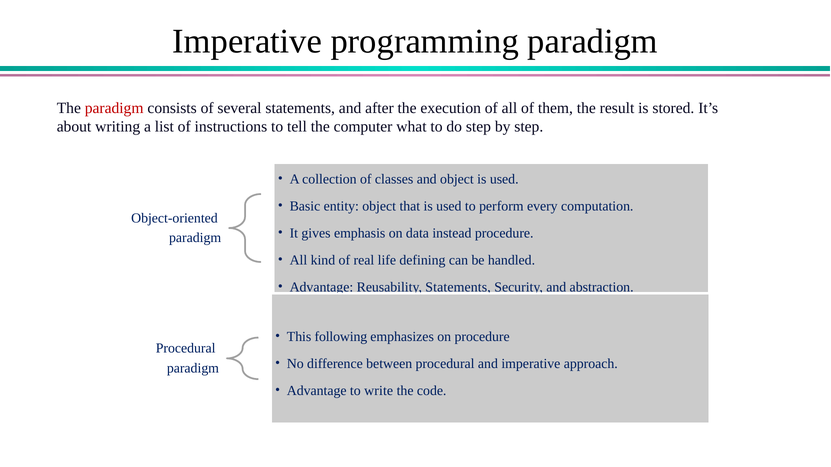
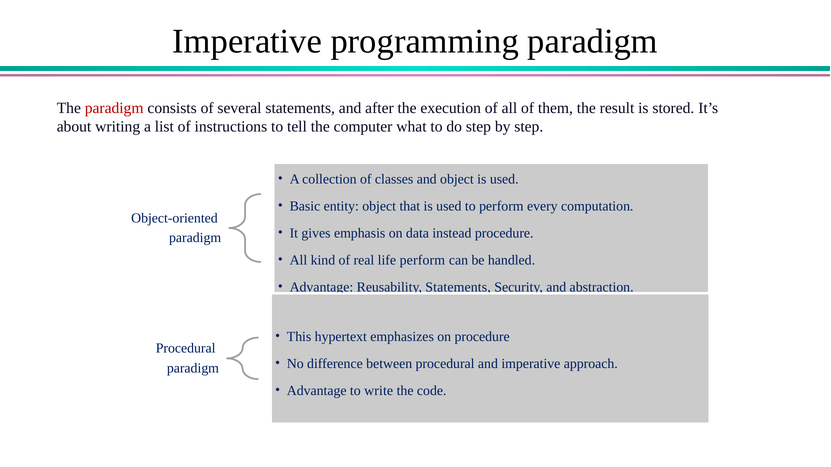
life defining: defining -> perform
following: following -> hypertext
